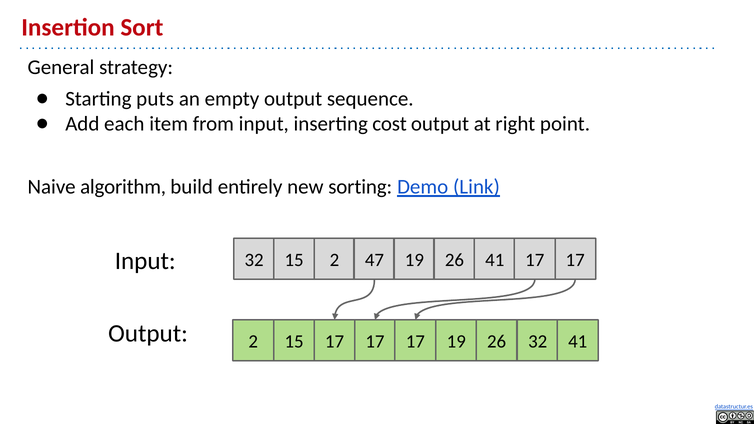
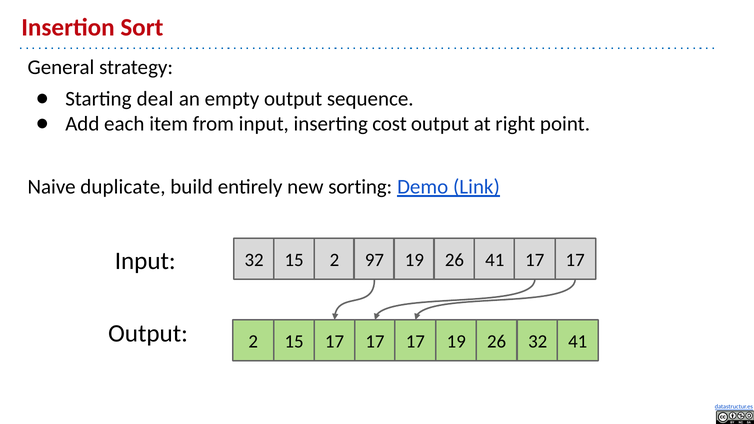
puts: puts -> deal
algorithm: algorithm -> duplicate
47: 47 -> 97
